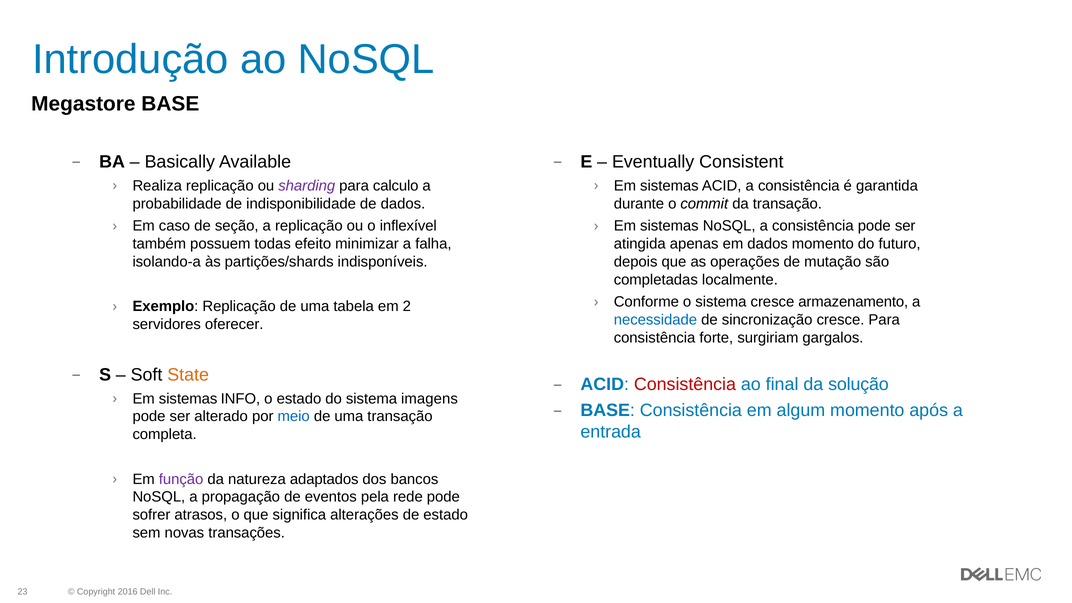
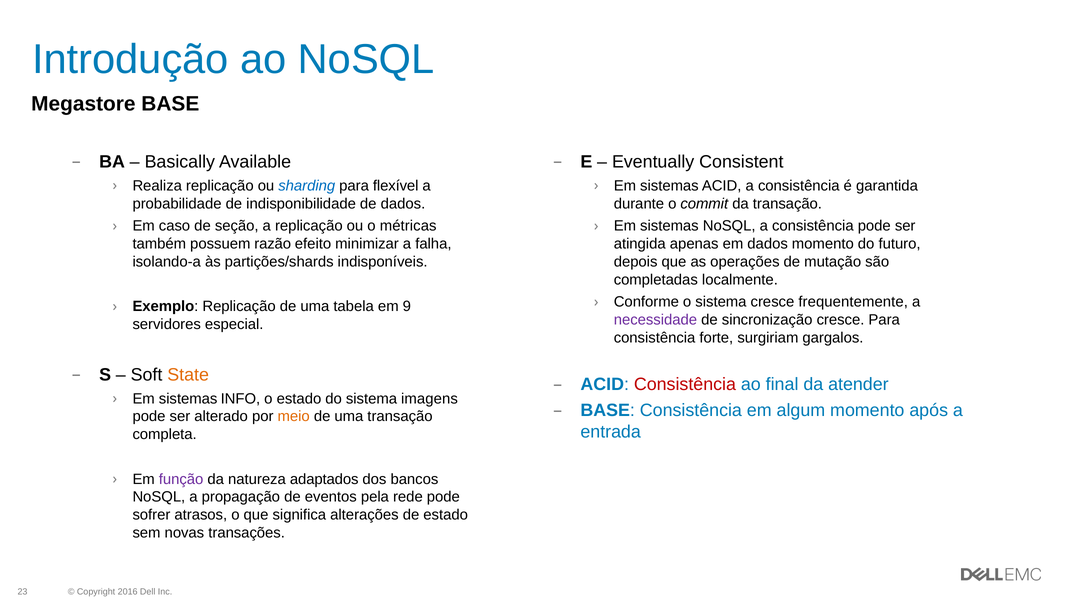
sharding colour: purple -> blue
calculo: calculo -> flexível
inflexível: inflexível -> métricas
todas: todas -> razão
armazenamento: armazenamento -> frequentemente
2: 2 -> 9
necessidade colour: blue -> purple
oferecer: oferecer -> especial
solução: solução -> atender
meio colour: blue -> orange
